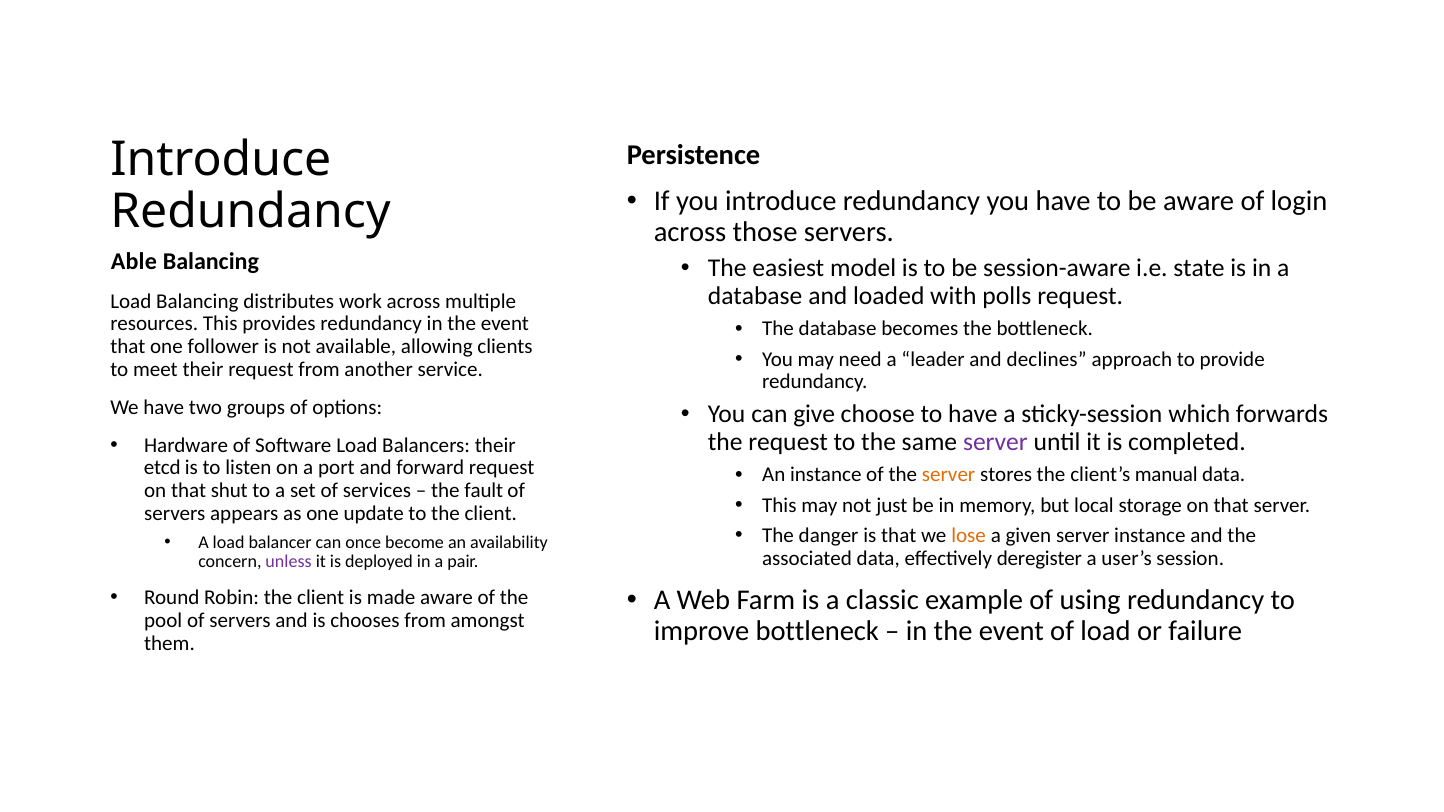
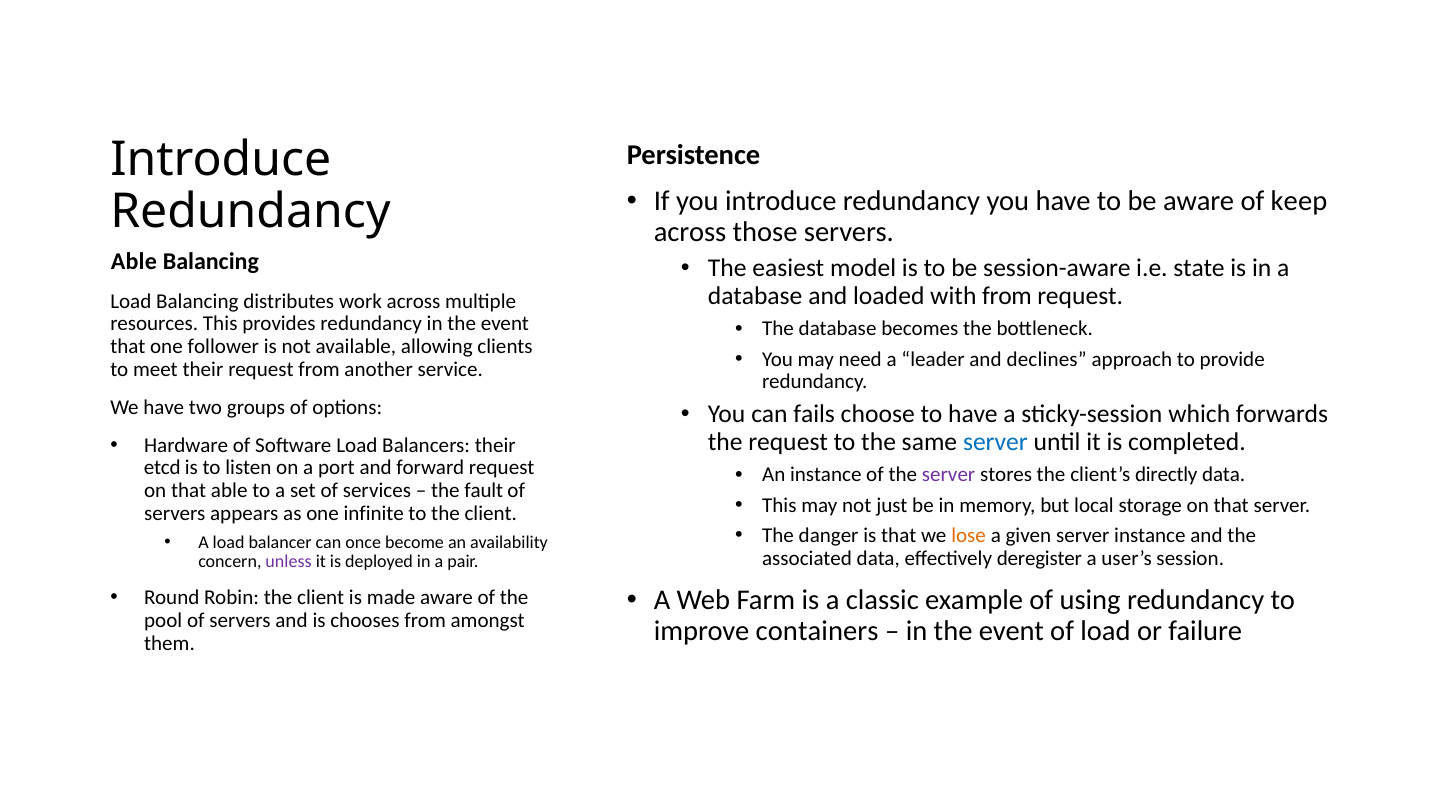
login: login -> keep
with polls: polls -> from
give: give -> fails
server at (995, 442) colour: purple -> blue
server at (949, 475) colour: orange -> purple
manual: manual -> directly
that shut: shut -> able
update: update -> infinite
improve bottleneck: bottleneck -> containers
